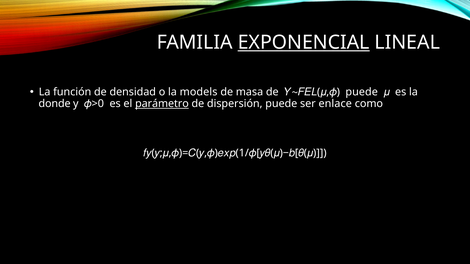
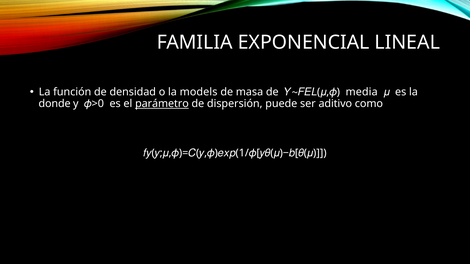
EXPONENCIAL underline: present -> none
puede at (362, 92): puede -> media
enlace: enlace -> aditivo
